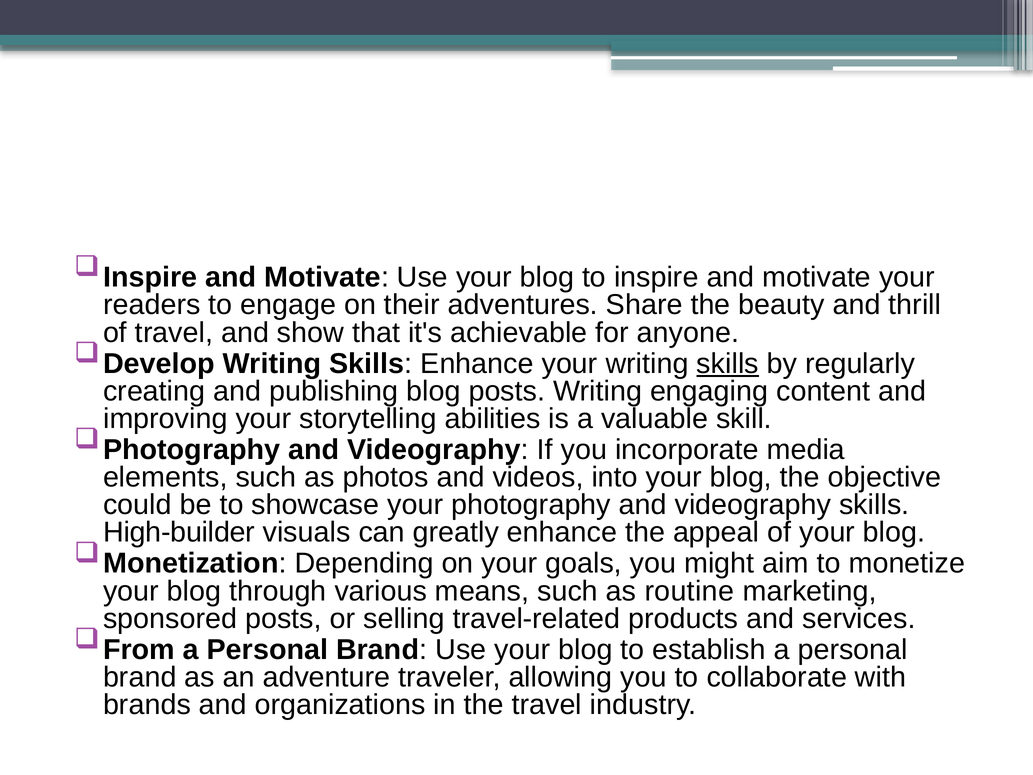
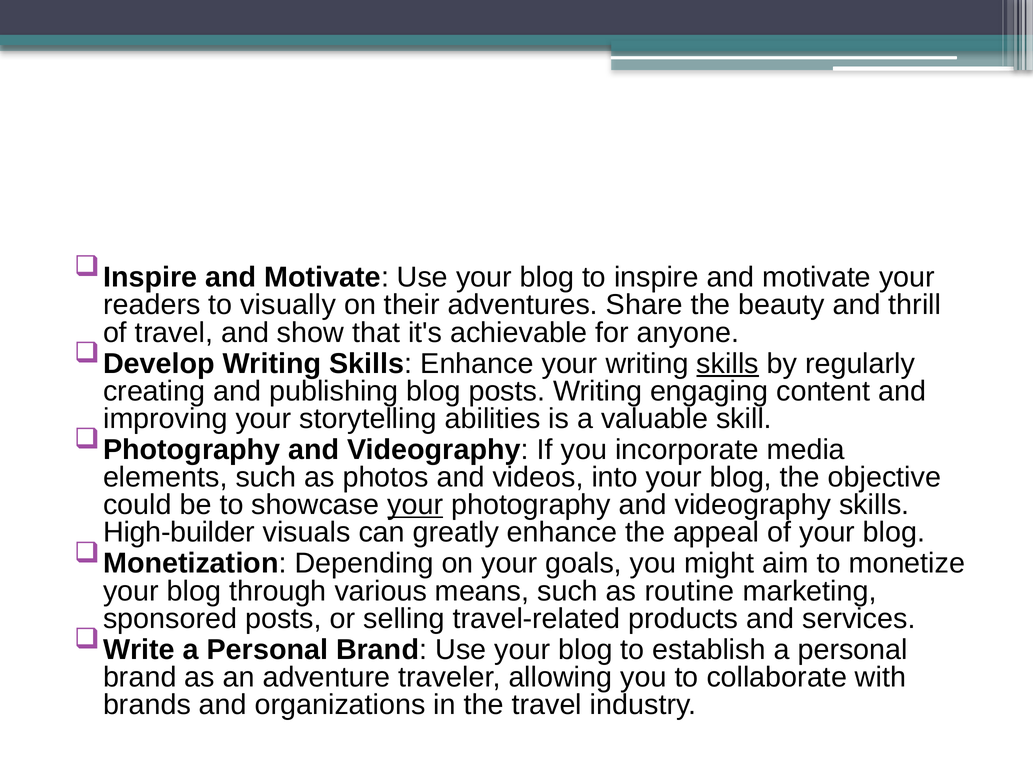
engage: engage -> visually
your at (415, 505) underline: none -> present
From: From -> Write
